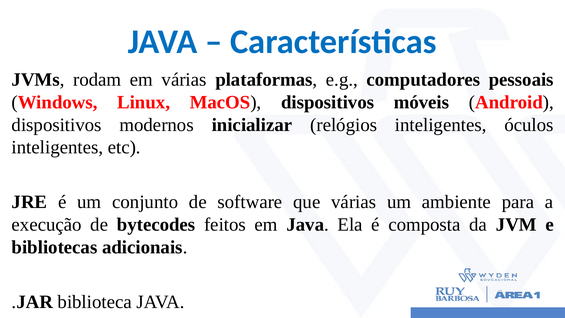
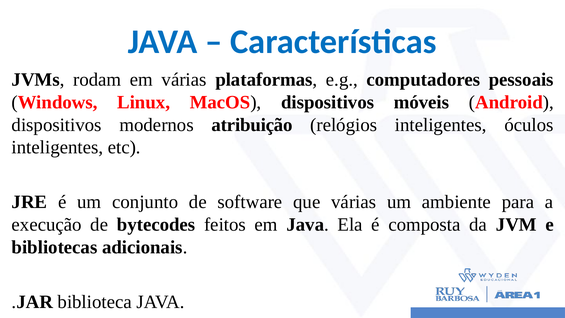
inicializar: inicializar -> atribuição
